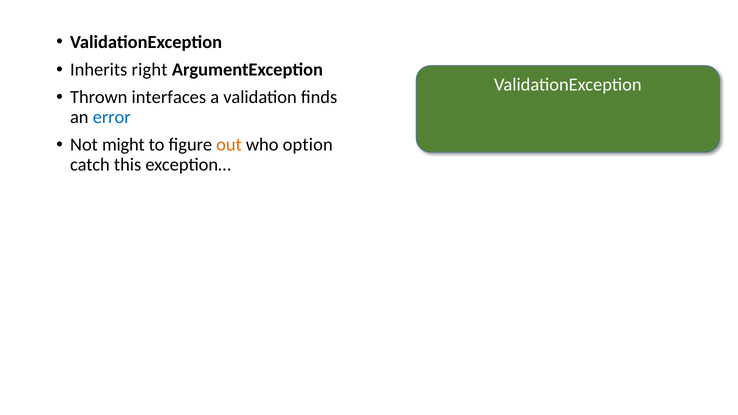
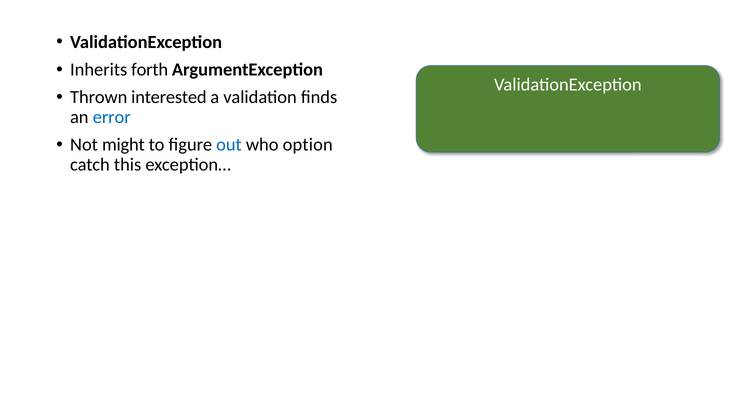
right: right -> forth
interfaces: interfaces -> interested
out colour: orange -> blue
